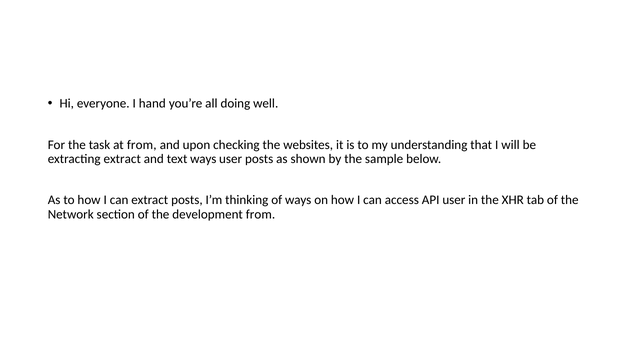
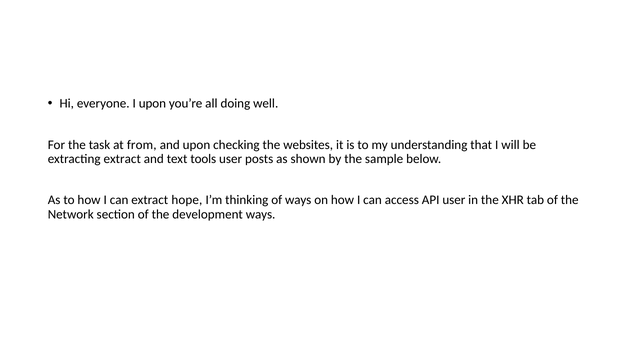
I hand: hand -> upon
text ways: ways -> tools
extract posts: posts -> hope
development from: from -> ways
